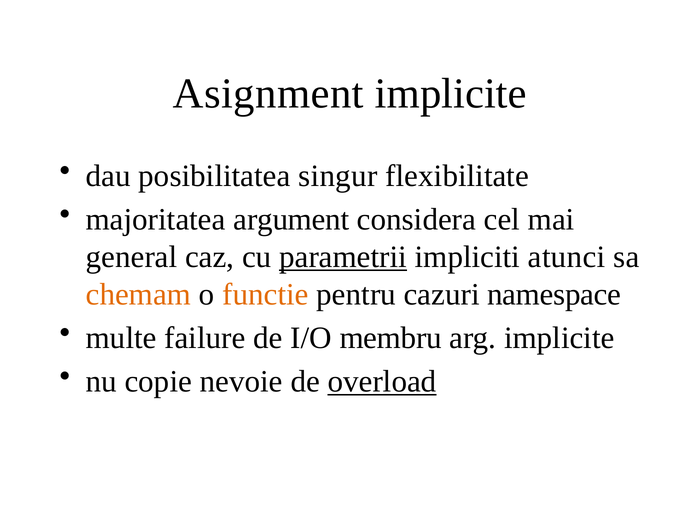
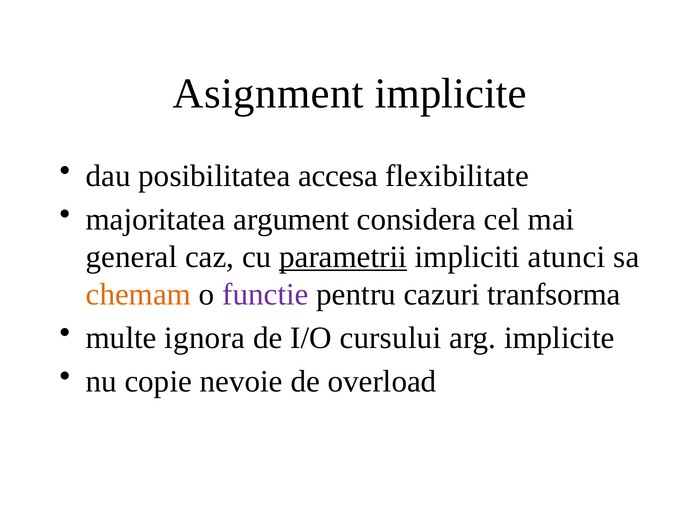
singur: singur -> accesa
functie colour: orange -> purple
namespace: namespace -> tranfsorma
failure: failure -> ignora
membru: membru -> cursului
overload underline: present -> none
